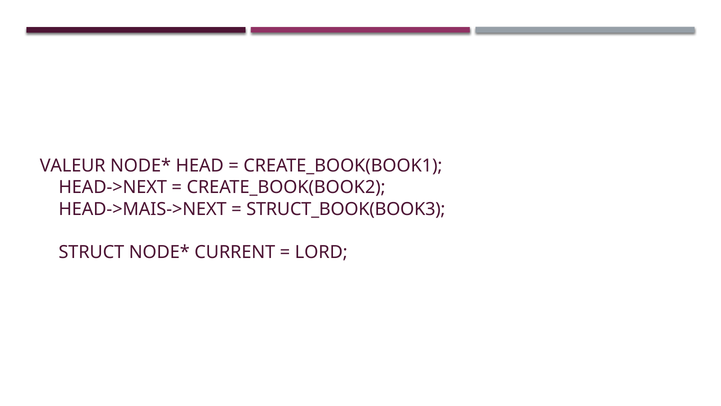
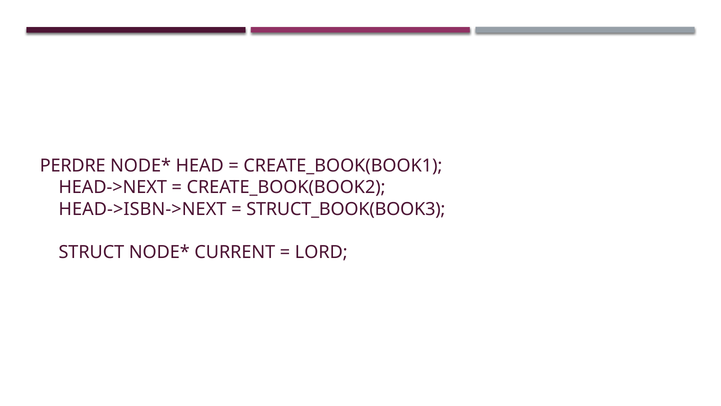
VALEUR: VALEUR -> PERDRE
HEAD->MAIS->NEXT: HEAD->MAIS->NEXT -> HEAD->ISBN->NEXT
